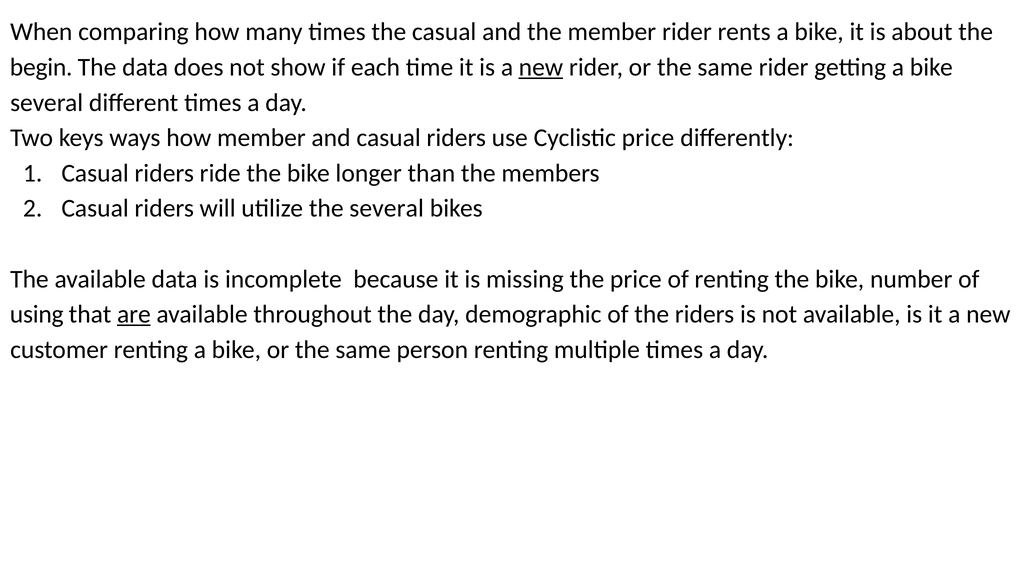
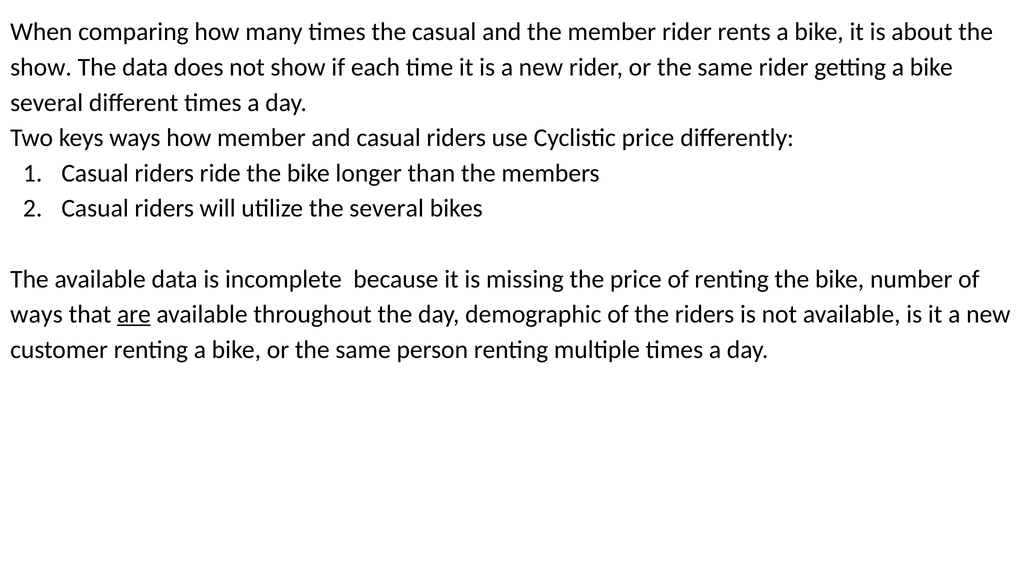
begin at (41, 67): begin -> show
new at (541, 67) underline: present -> none
using at (37, 314): using -> ways
